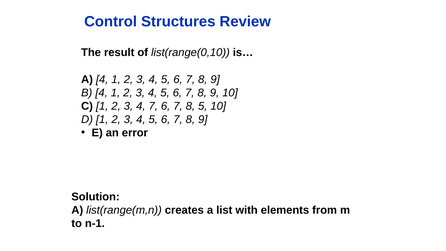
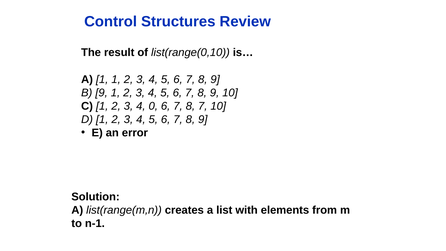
A 4: 4 -> 1
B 4: 4 -> 9
4 7: 7 -> 0
8 5: 5 -> 7
